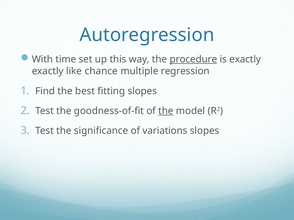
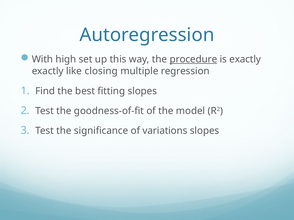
time: time -> high
chance: chance -> closing
the at (166, 111) underline: present -> none
